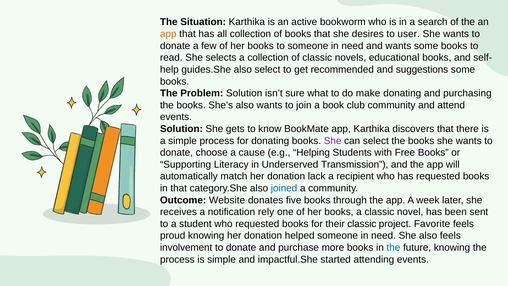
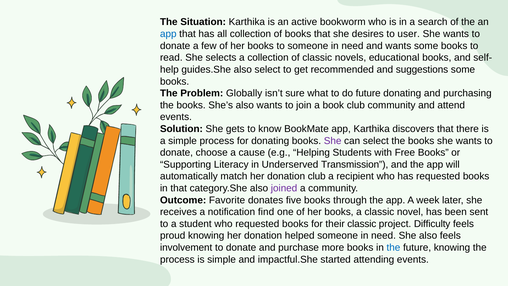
app at (168, 34) colour: orange -> blue
Problem Solution: Solution -> Globally
do make: make -> future
donation lack: lack -> club
joined colour: blue -> purple
Website: Website -> Favorite
rely: rely -> find
Favorite: Favorite -> Difficulty
